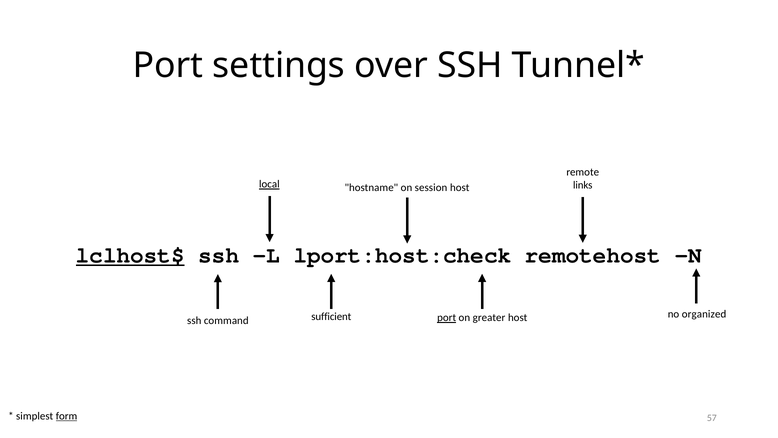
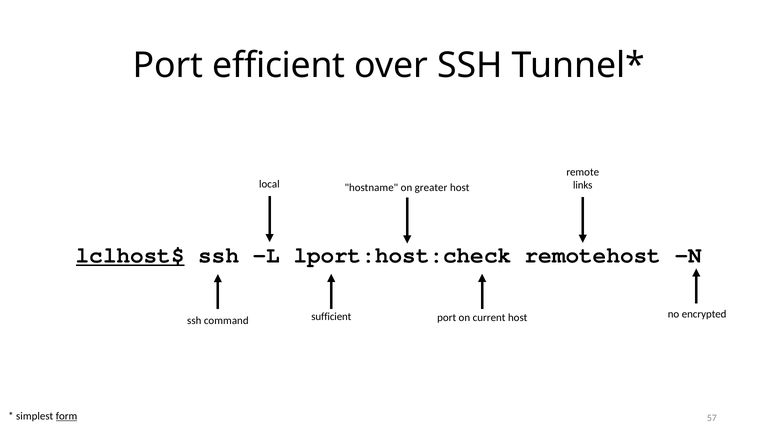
settings: settings -> efficient
local underline: present -> none
session: session -> greater
organized: organized -> encrypted
port at (447, 318) underline: present -> none
greater: greater -> current
